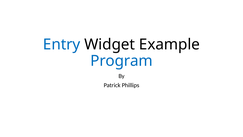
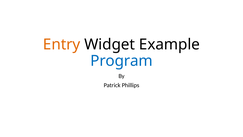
Entry colour: blue -> orange
